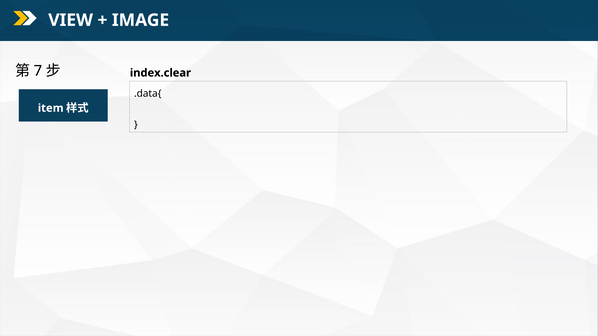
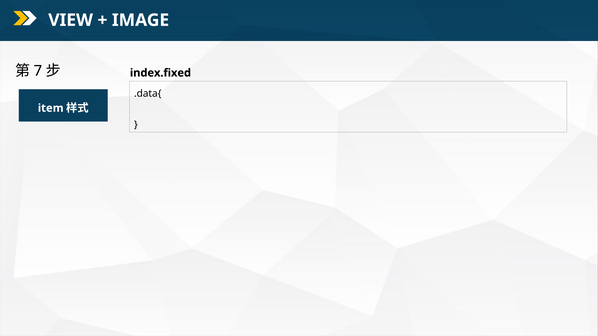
index.clear: index.clear -> index.fixed
